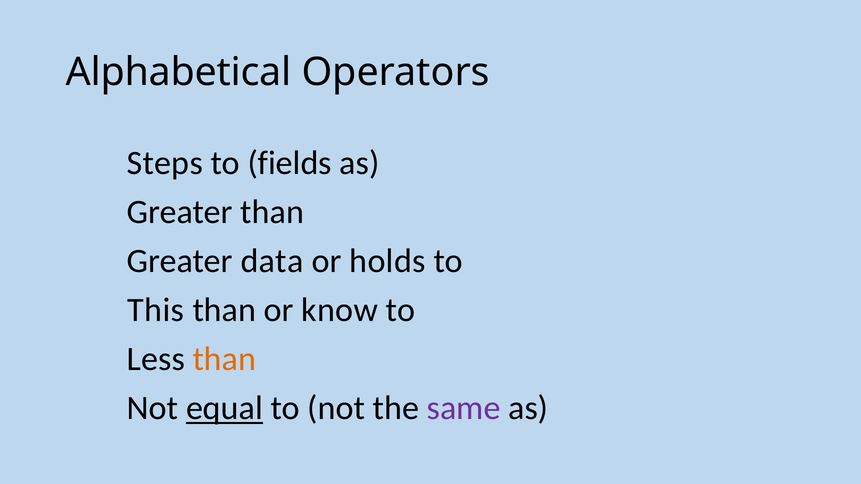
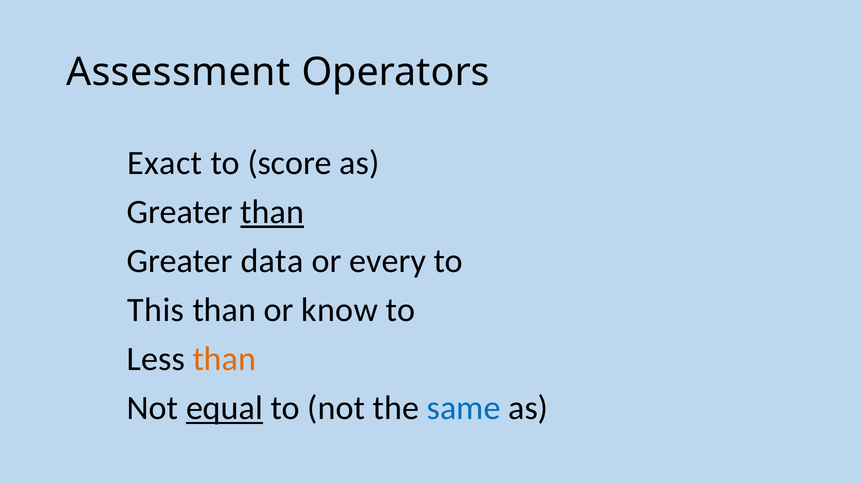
Alphabetical: Alphabetical -> Assessment
Steps: Steps -> Exact
fields: fields -> score
than at (272, 212) underline: none -> present
holds: holds -> every
same colour: purple -> blue
